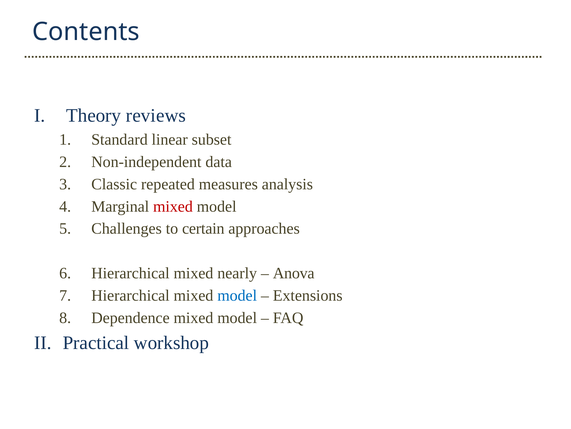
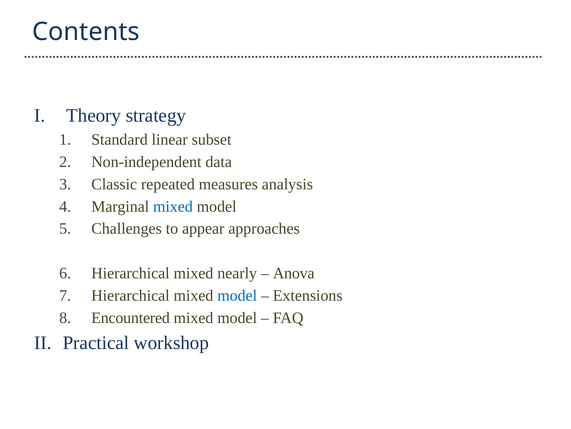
reviews: reviews -> strategy
mixed at (173, 206) colour: red -> blue
certain: certain -> appear
Dependence: Dependence -> Encountered
